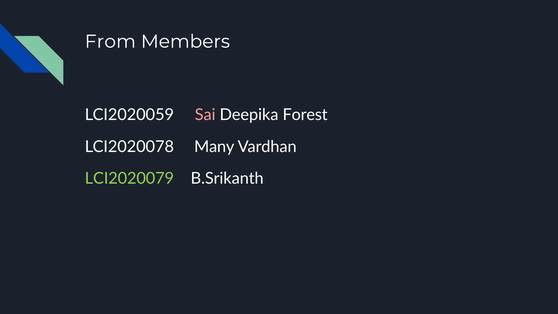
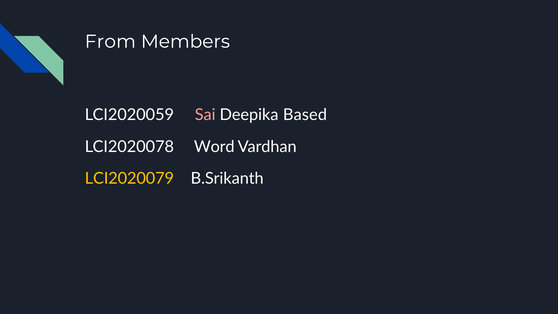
Forest: Forest -> Based
Many: Many -> Word
LCI2020079 colour: light green -> yellow
